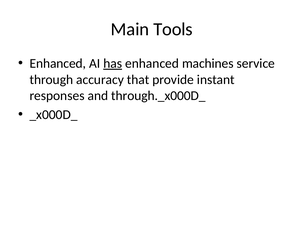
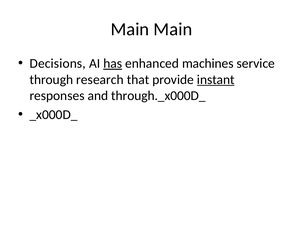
Main Tools: Tools -> Main
Enhanced at (58, 64): Enhanced -> Decisions
accuracy: accuracy -> research
instant underline: none -> present
